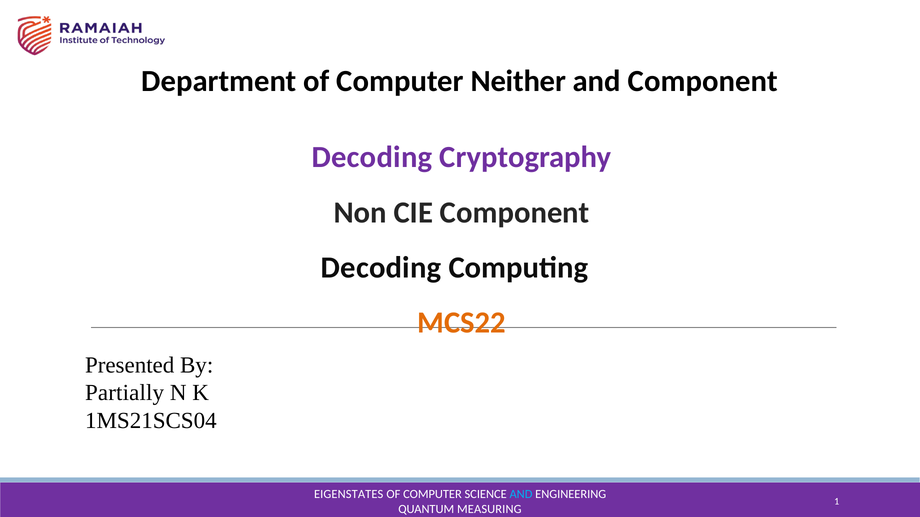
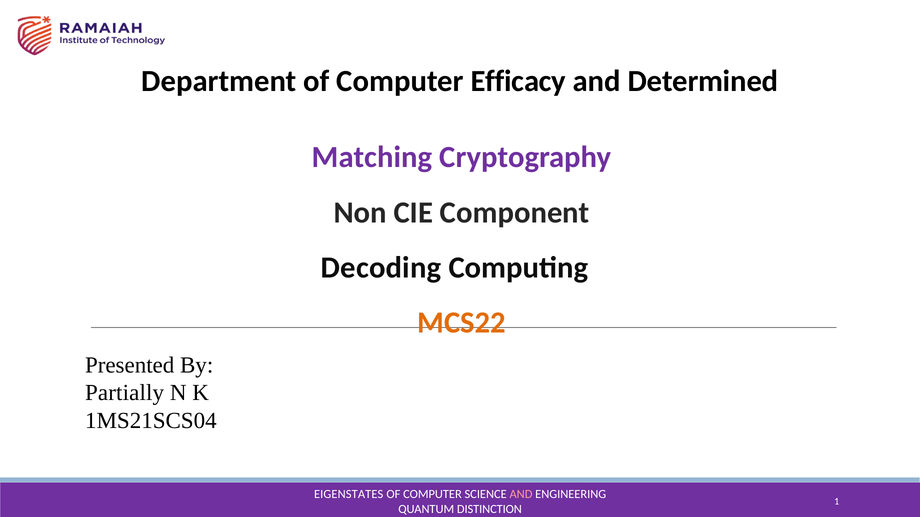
Neither: Neither -> Efficacy
and Component: Component -> Determined
Decoding at (372, 157): Decoding -> Matching
AND at (521, 495) colour: light blue -> pink
MEASURING: MEASURING -> DISTINCTION
